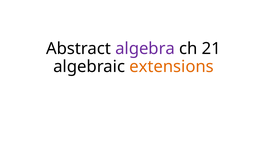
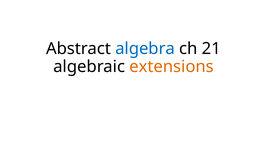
algebra colour: purple -> blue
